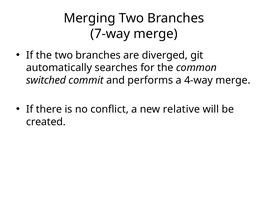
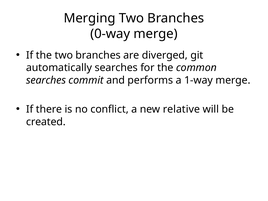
7-way: 7-way -> 0-way
switched at (46, 80): switched -> searches
4-way: 4-way -> 1-way
